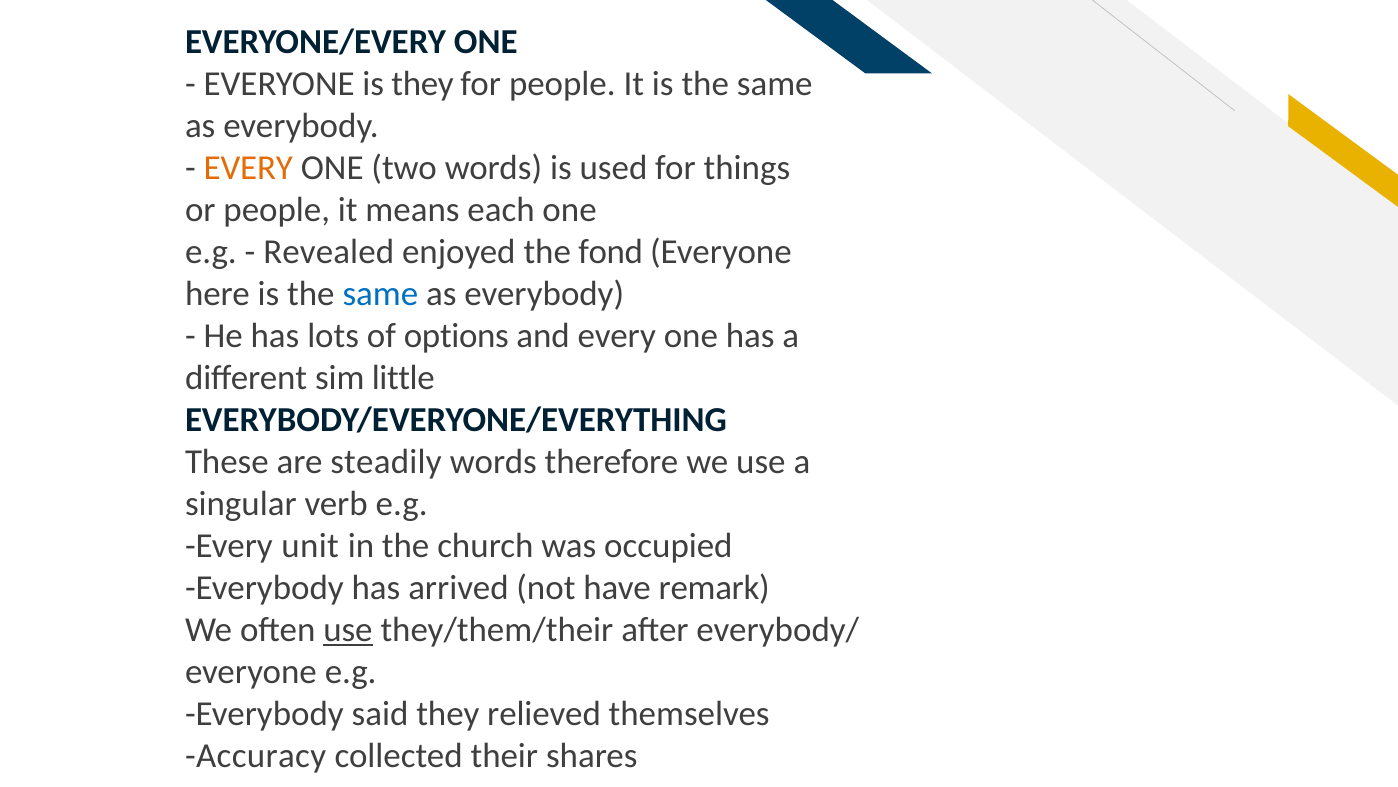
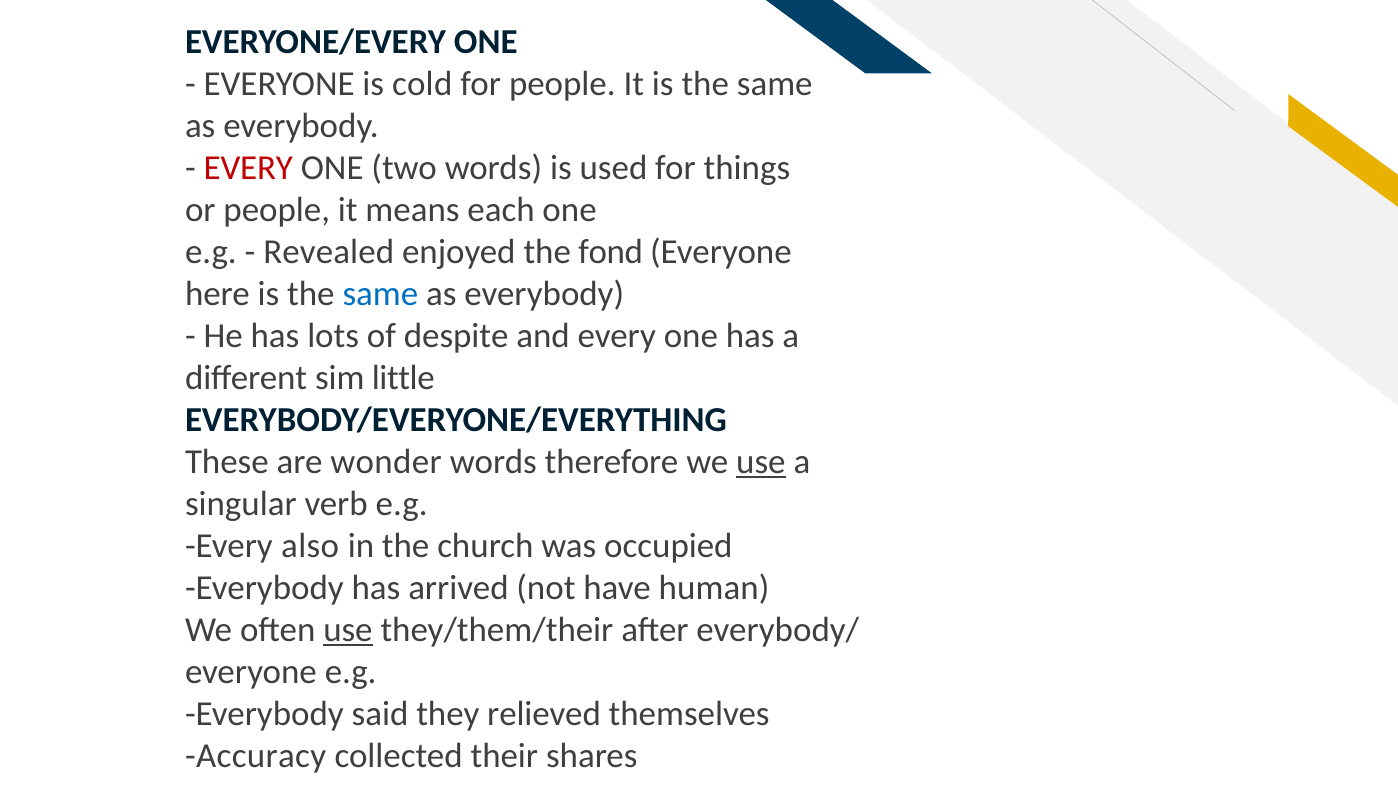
is they: they -> cold
EVERY at (248, 168) colour: orange -> red
options: options -> despite
steadily: steadily -> wonder
use at (761, 461) underline: none -> present
unit: unit -> also
remark: remark -> human
